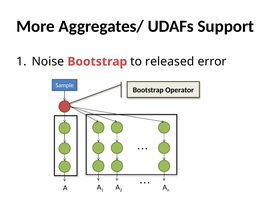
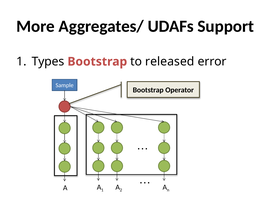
Noise: Noise -> Types
